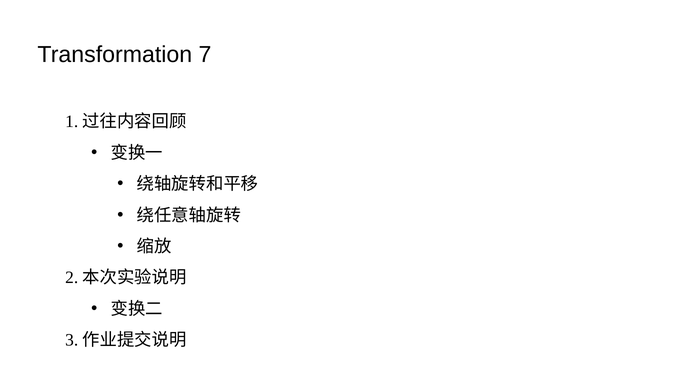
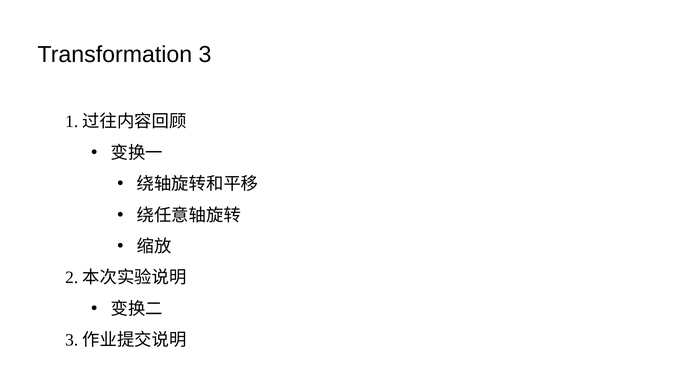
7: 7 -> 3
